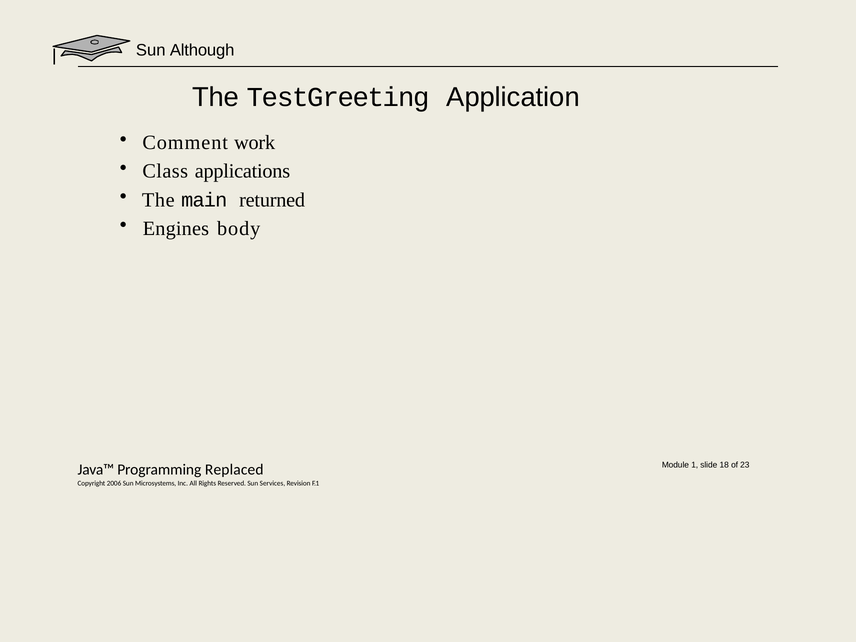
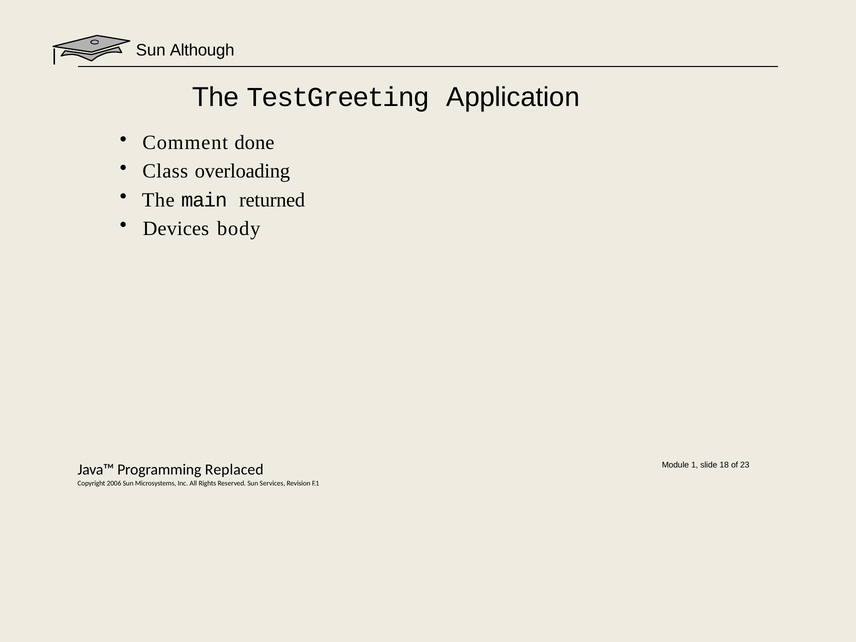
work: work -> done
applications: applications -> overloading
Engines: Engines -> Devices
